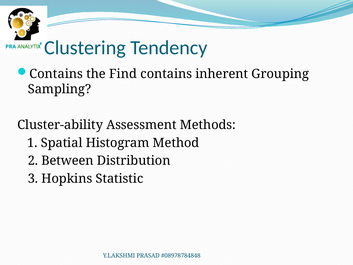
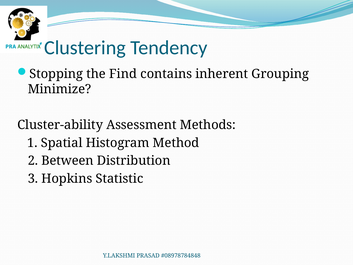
Contains at (56, 74): Contains -> Stopping
Sampling: Sampling -> Minimize
